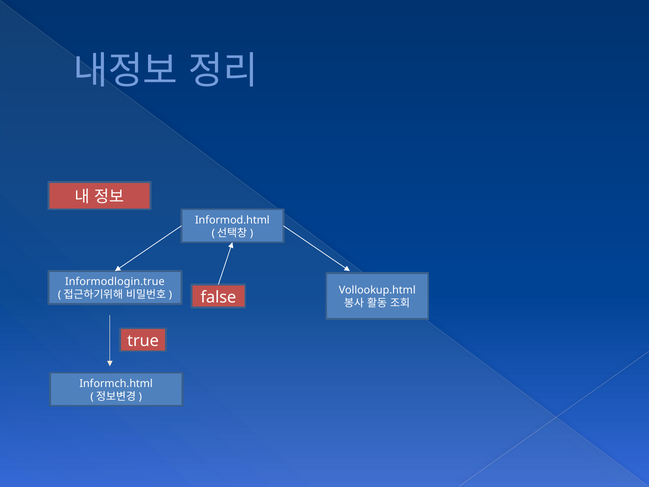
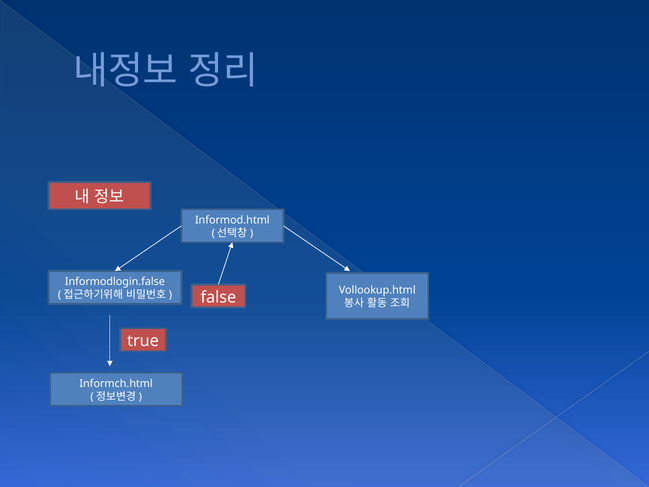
Informodlogin.true: Informodlogin.true -> Informodlogin.false
